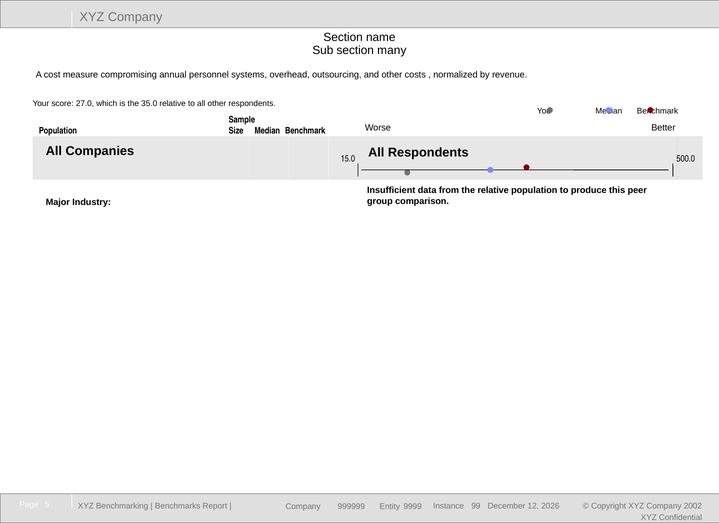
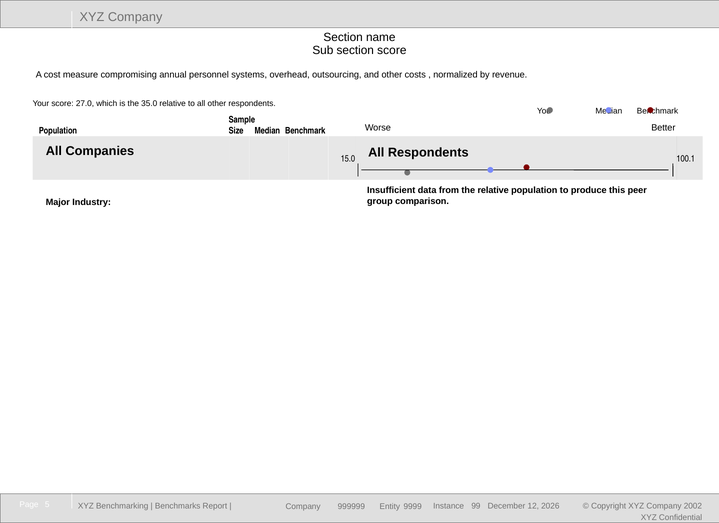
section many: many -> score
500.0: 500.0 -> 100.1
